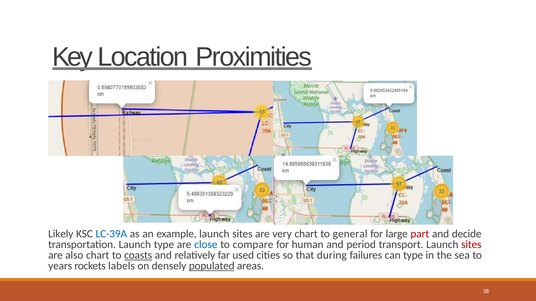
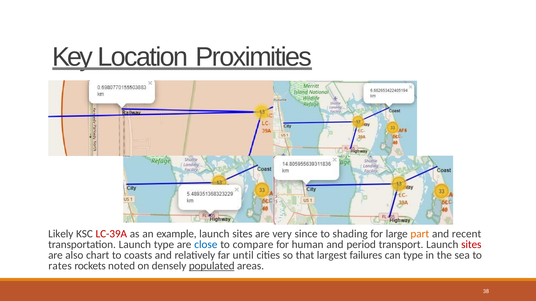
LC-39A colour: blue -> red
very chart: chart -> since
general: general -> shading
part colour: red -> orange
decide: decide -> recent
coasts underline: present -> none
used: used -> until
during: during -> largest
years: years -> rates
labels: labels -> noted
